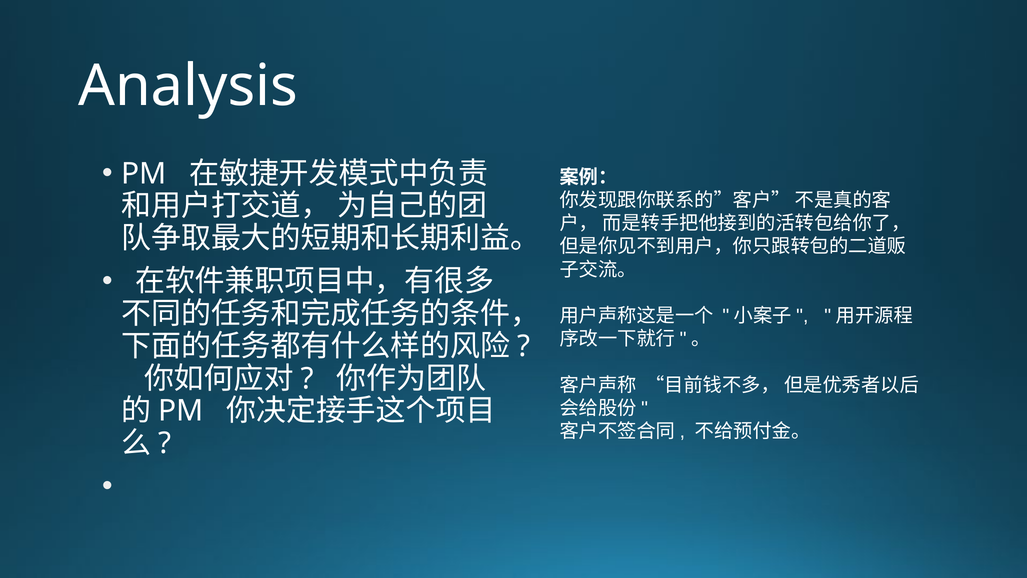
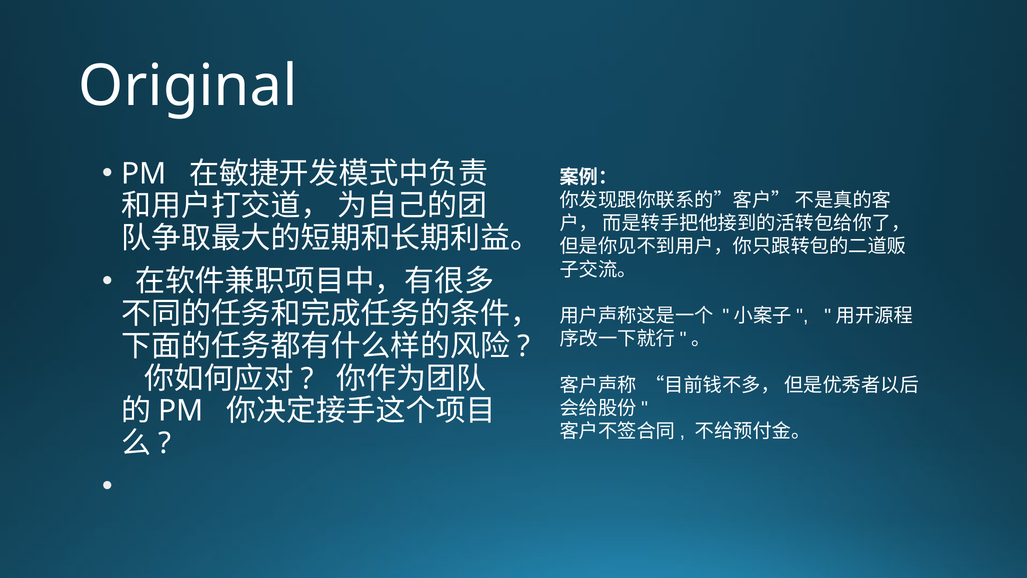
Analysis: Analysis -> Original
